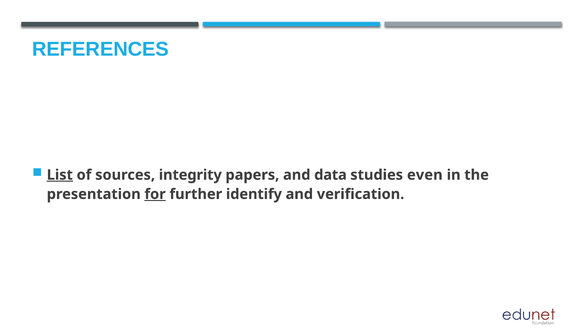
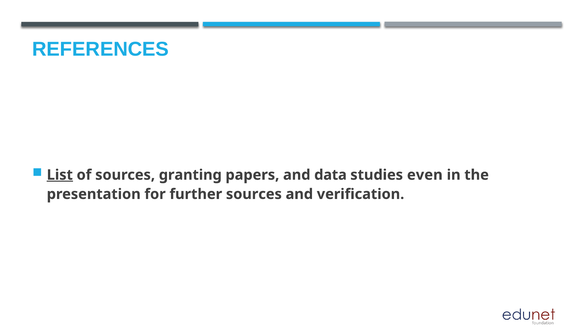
integrity: integrity -> granting
for underline: present -> none
further identify: identify -> sources
